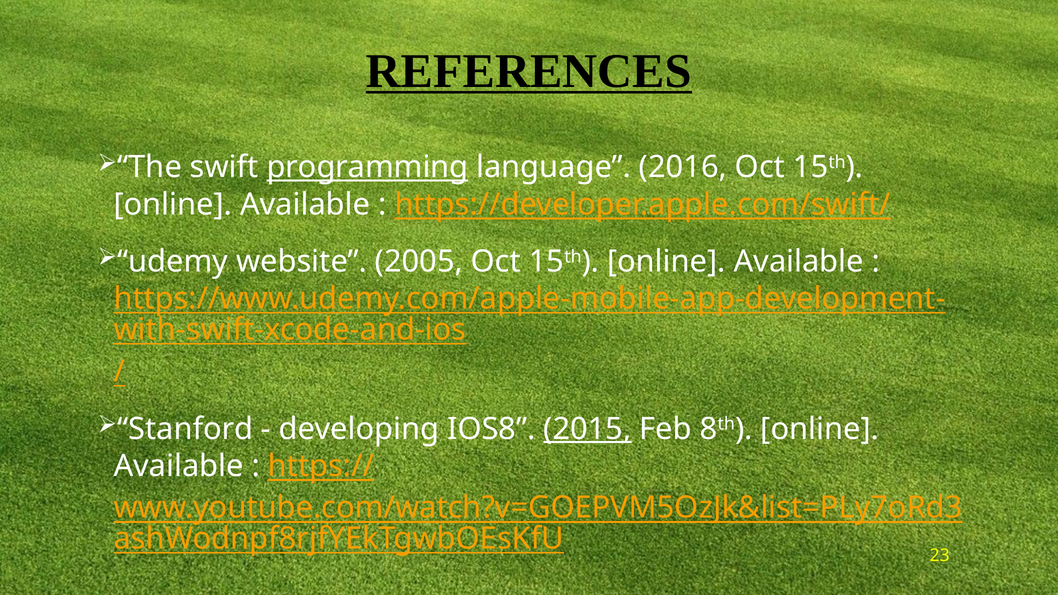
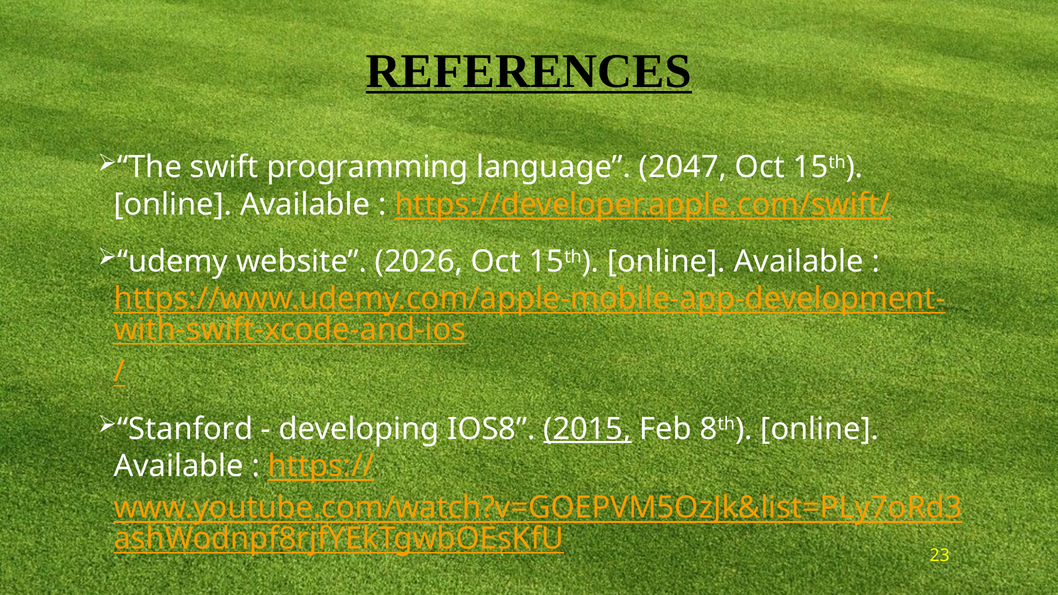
programming underline: present -> none
2016: 2016 -> 2047
2005: 2005 -> 2026
